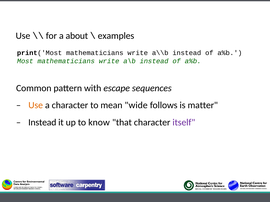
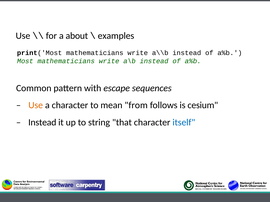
wide: wide -> from
matter: matter -> cesium
know: know -> string
itself colour: purple -> blue
